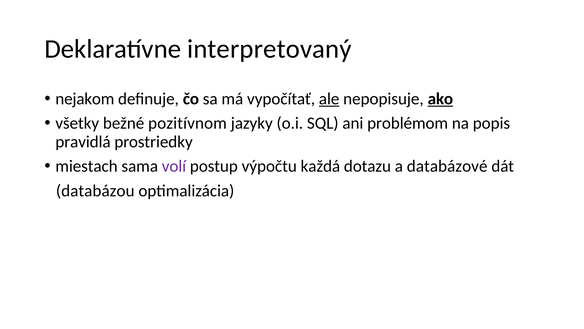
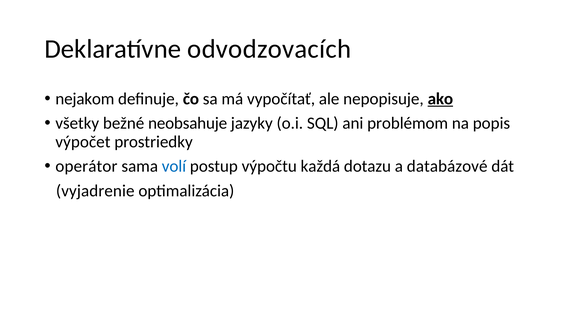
interpretovaný: interpretovaný -> odvodzovacích
ale underline: present -> none
pozitívnom: pozitívnom -> neobsahuje
pravidlá: pravidlá -> výpočet
miestach: miestach -> operátor
volí colour: purple -> blue
databázou: databázou -> vyjadrenie
